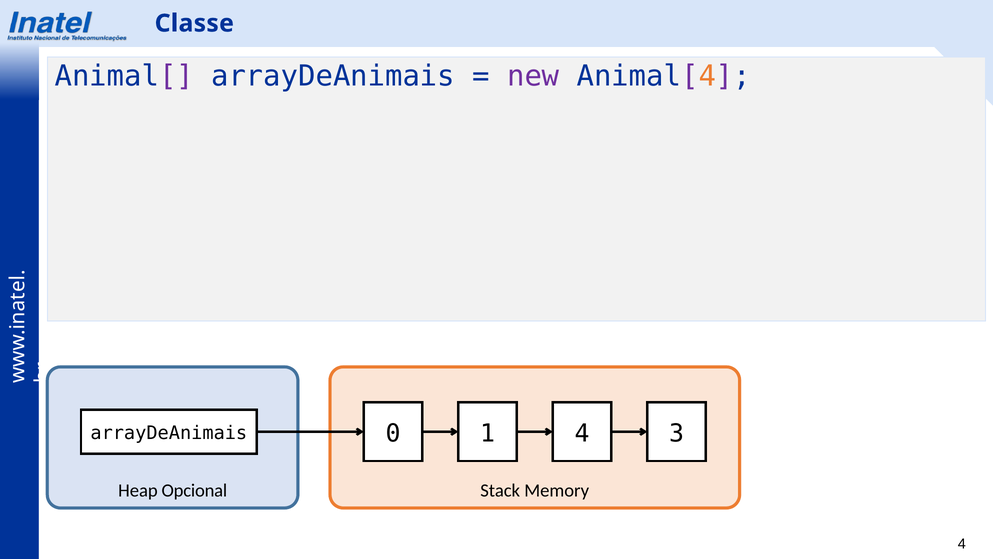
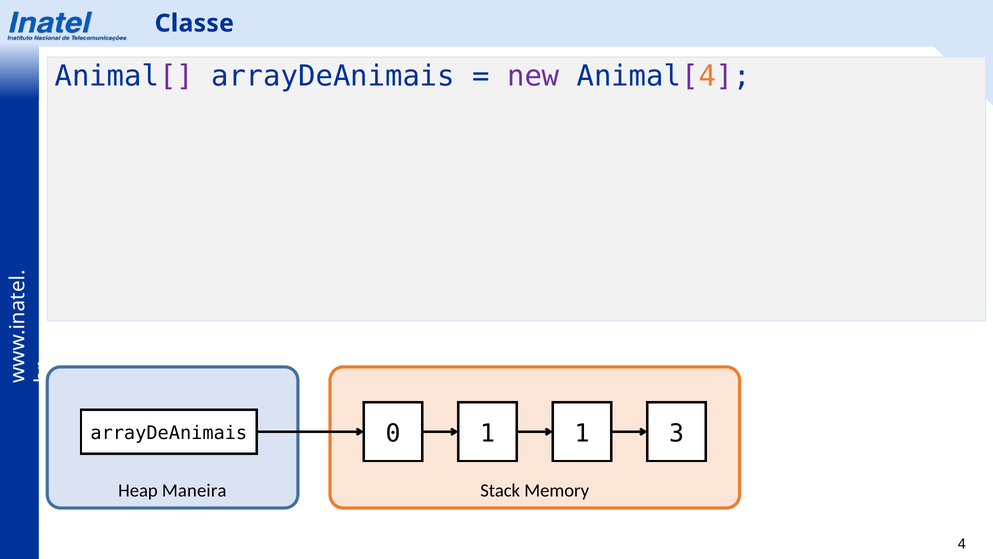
1 4: 4 -> 1
Opcional: Opcional -> Maneira
